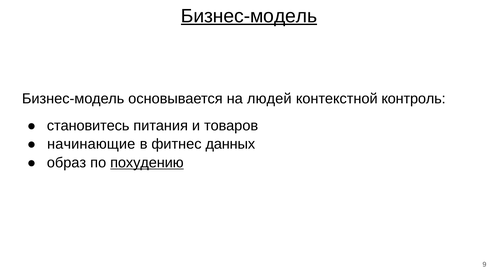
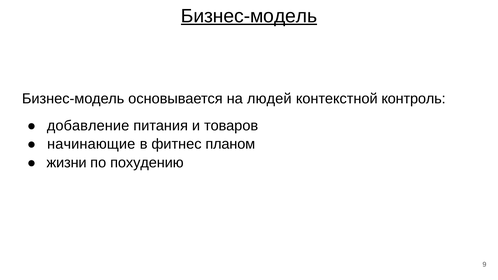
становитесь: становитесь -> добавление
данных: данных -> планом
образ: образ -> жизни
похудению underline: present -> none
